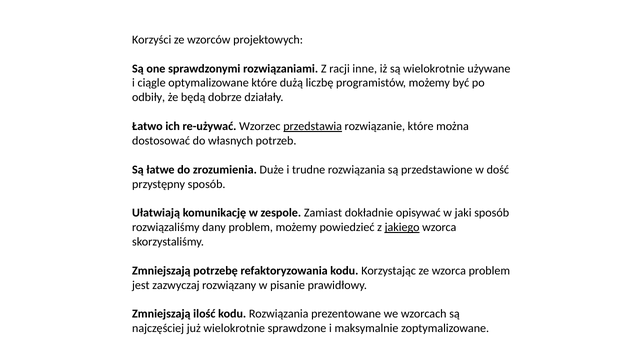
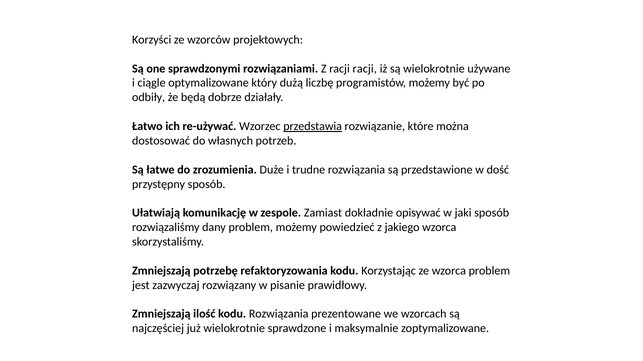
racji inne: inne -> racji
optymalizowane które: które -> który
jakiego underline: present -> none
